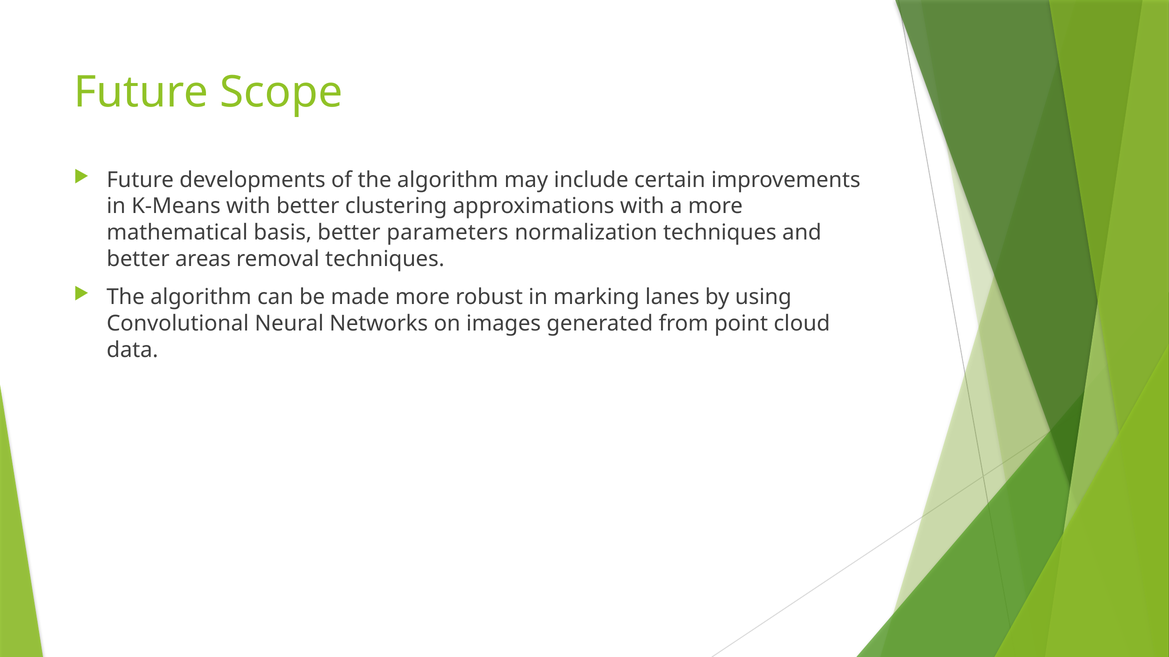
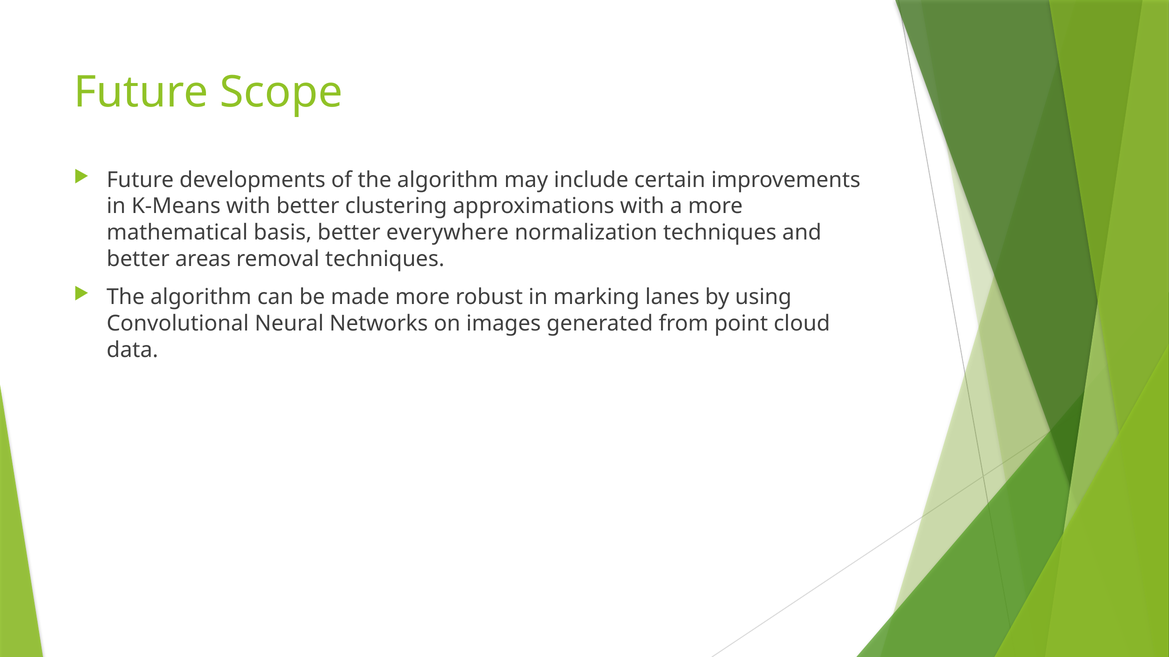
parameters: parameters -> everywhere
